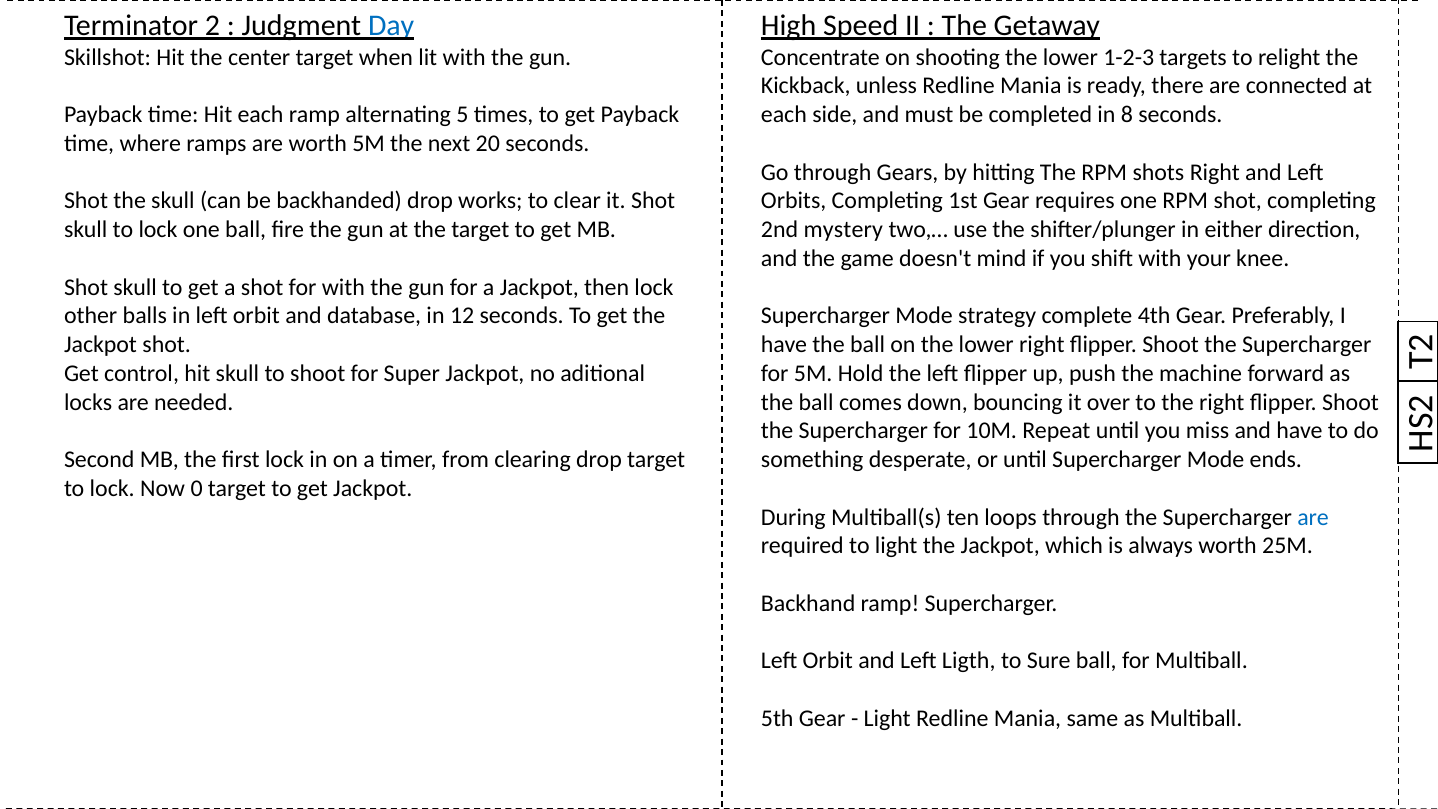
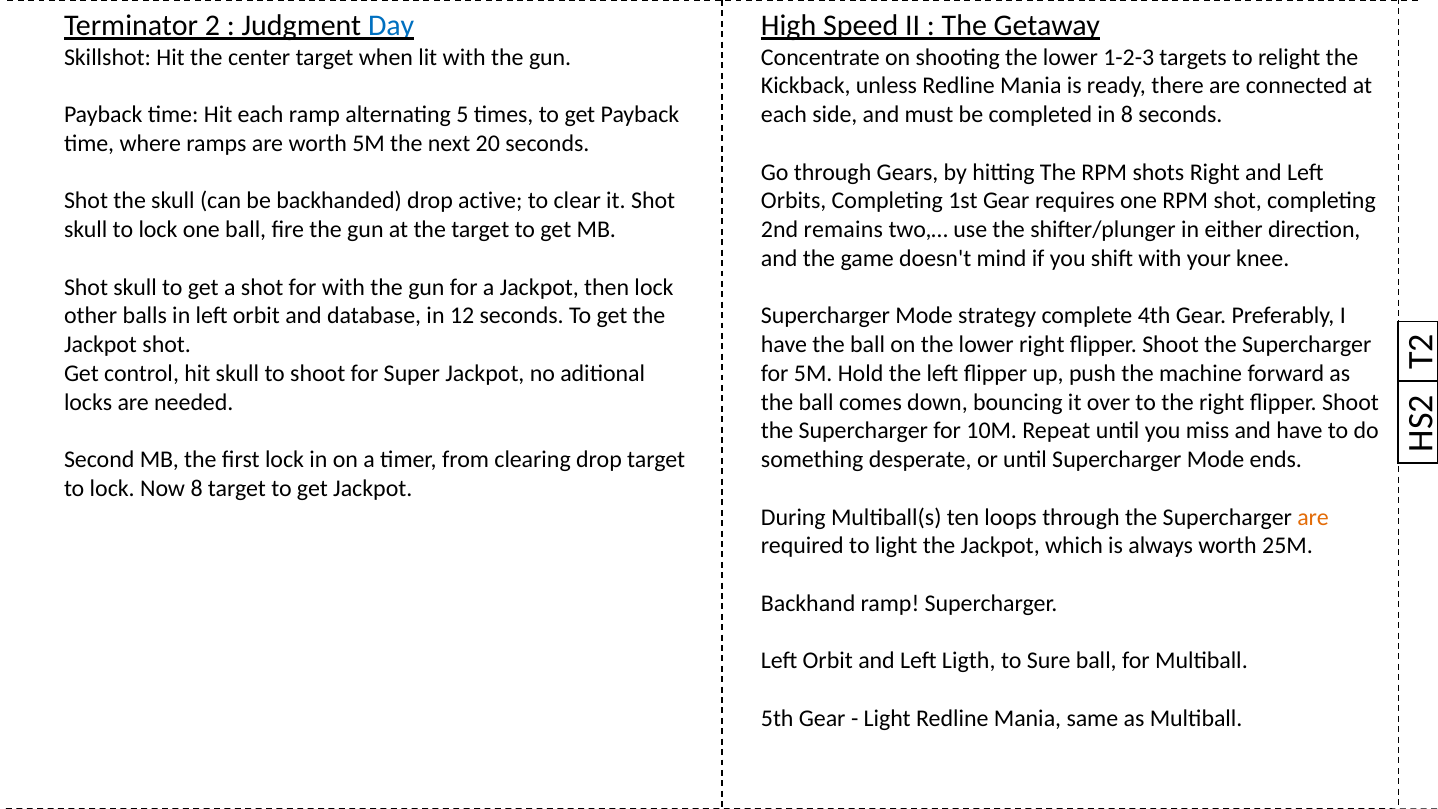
works: works -> active
mystery: mystery -> remains
Now 0: 0 -> 8
are at (1313, 517) colour: blue -> orange
